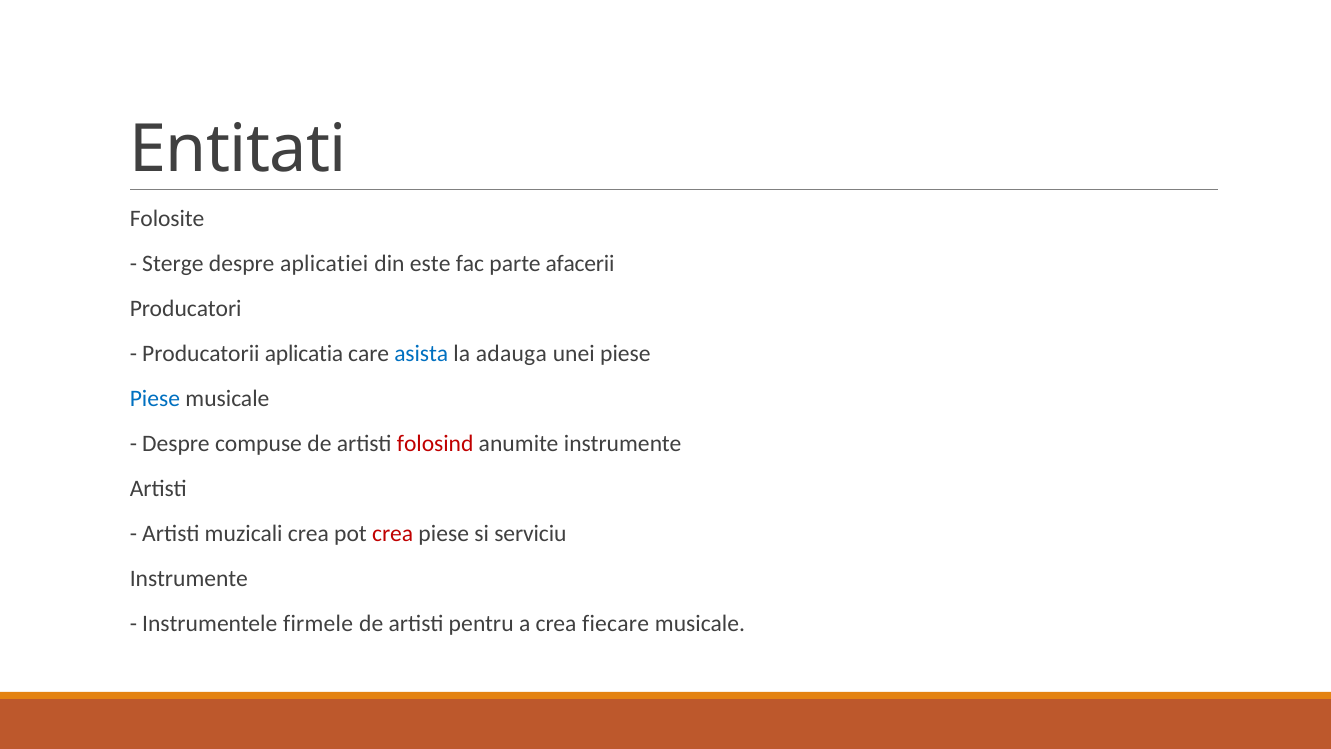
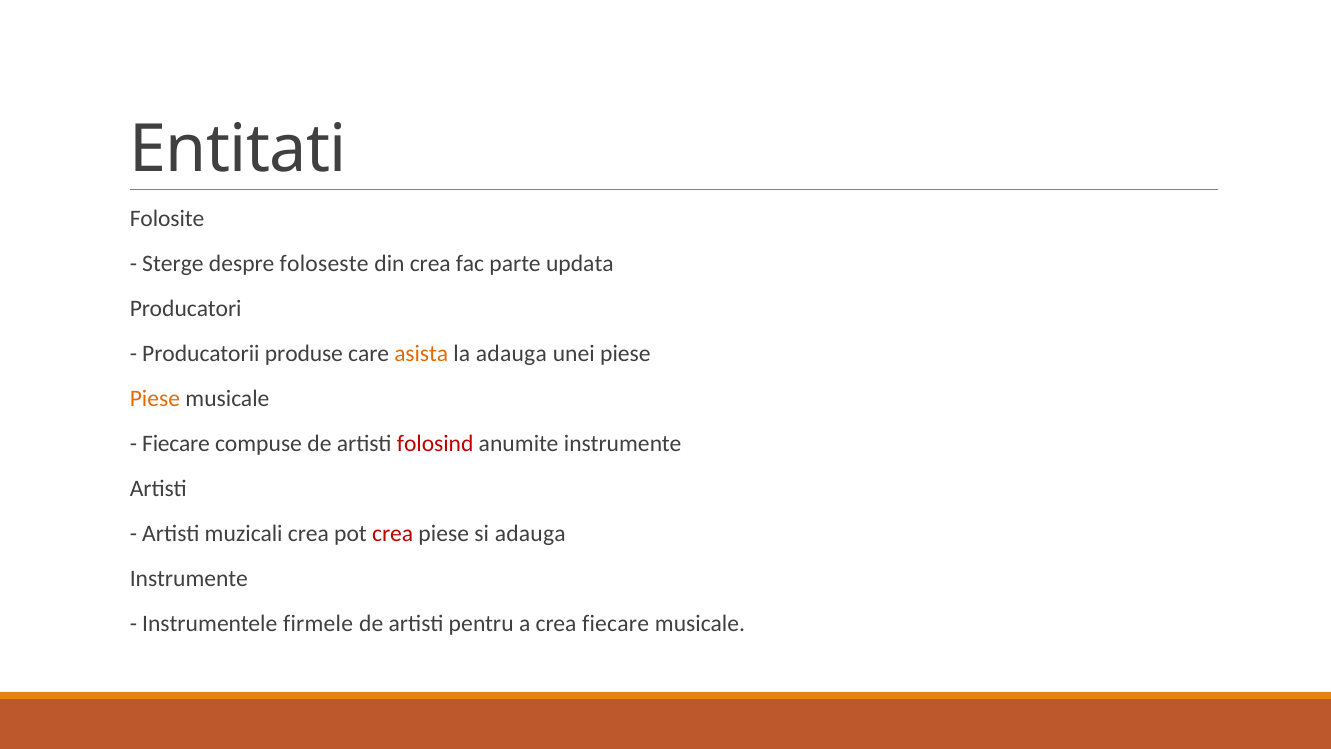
aplicatiei: aplicatiei -> foloseste
din este: este -> crea
afacerii: afacerii -> updata
aplicatia: aplicatia -> produse
asista colour: blue -> orange
Piese at (155, 399) colour: blue -> orange
Despre at (176, 443): Despre -> Fiecare
si serviciu: serviciu -> adauga
